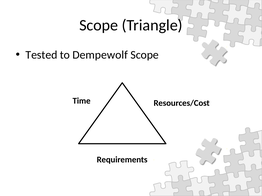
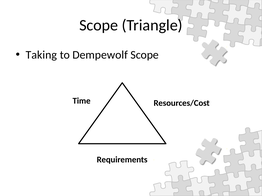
Tested: Tested -> Taking
